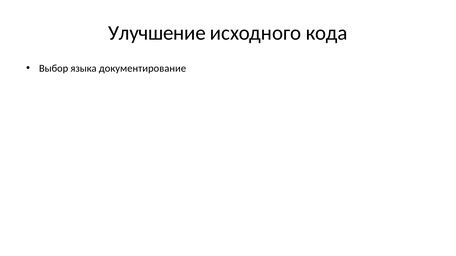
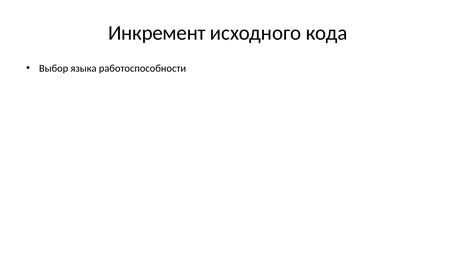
Улучшение: Улучшение -> Инкремент
документирование: документирование -> работоспособности
